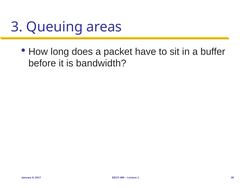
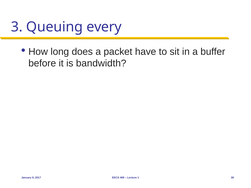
areas: areas -> every
